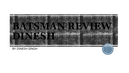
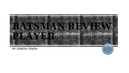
DINESH at (34, 36): DINESH -> PLAYER
